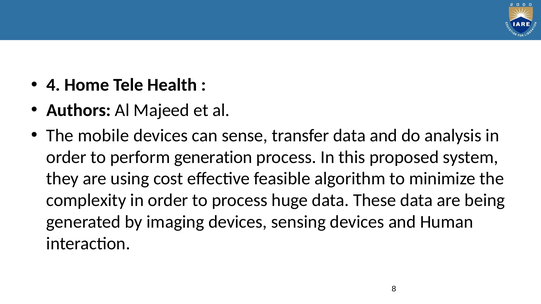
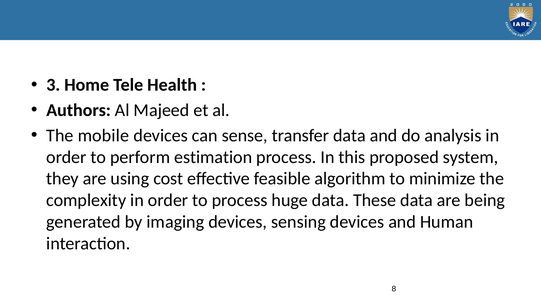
4: 4 -> 3
generation: generation -> estimation
